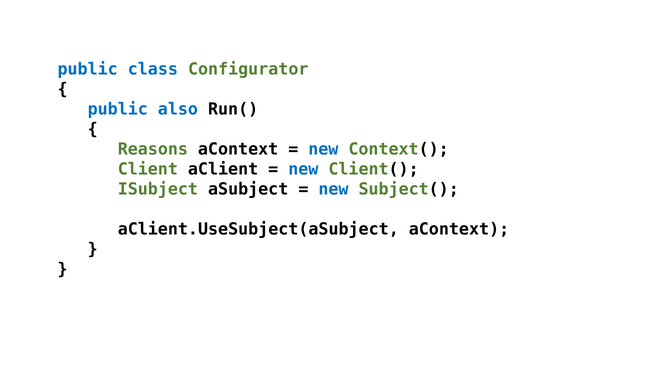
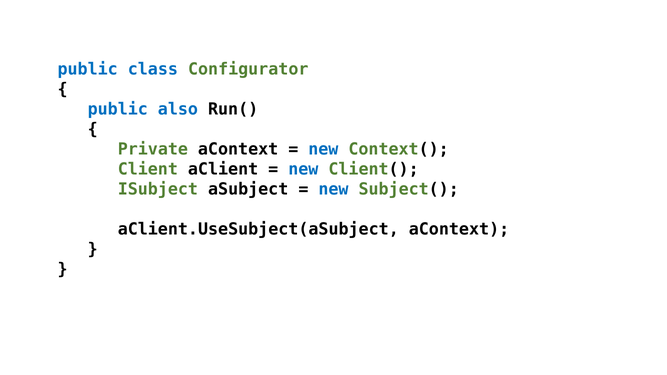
Reasons: Reasons -> Private
